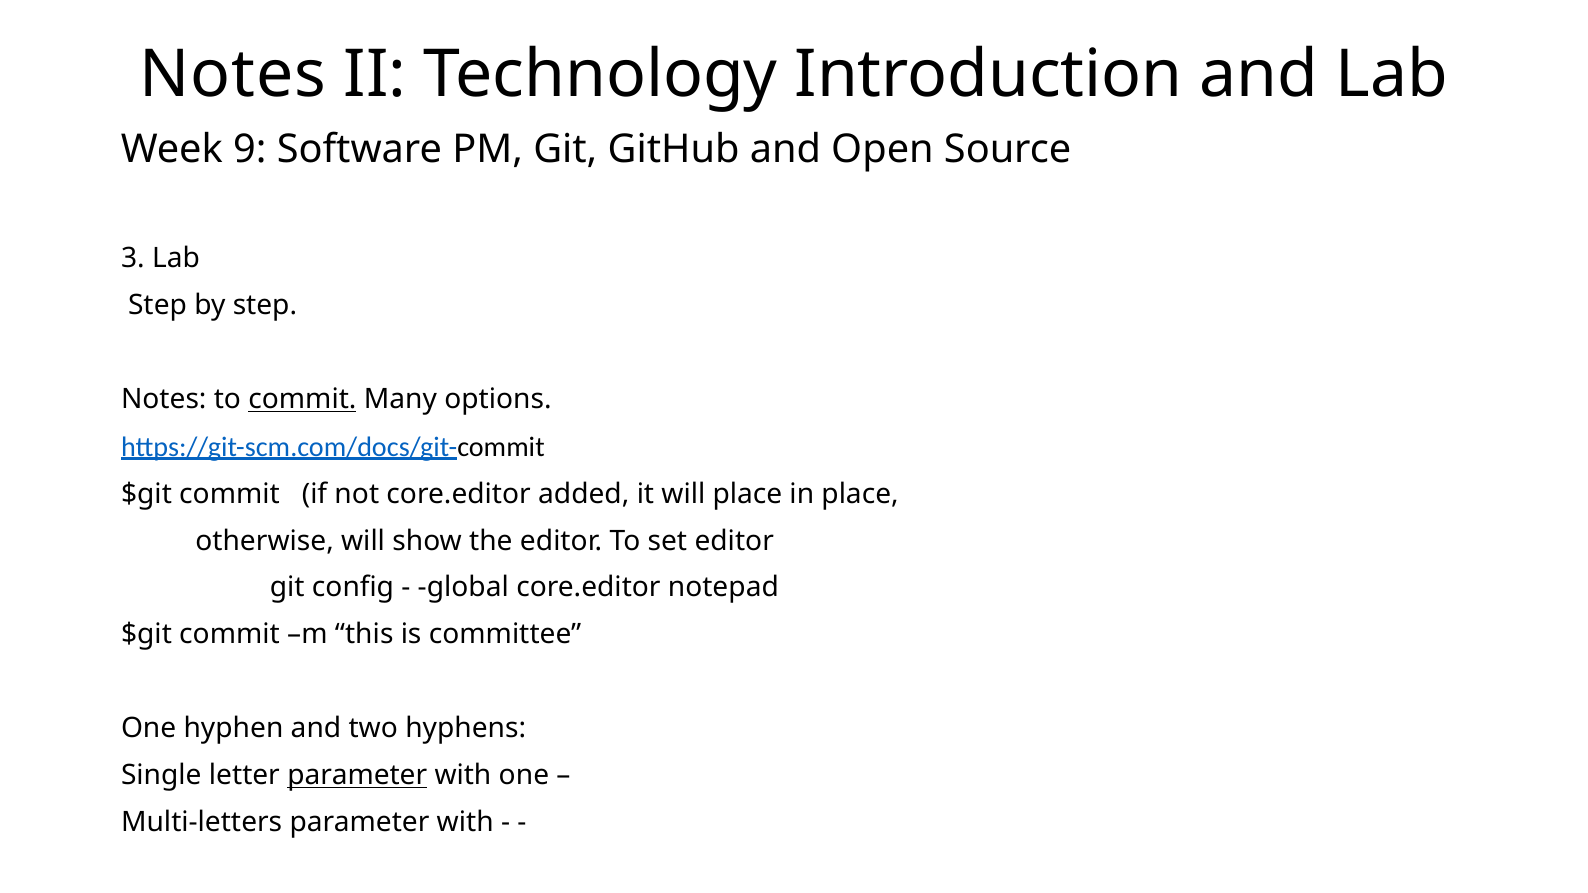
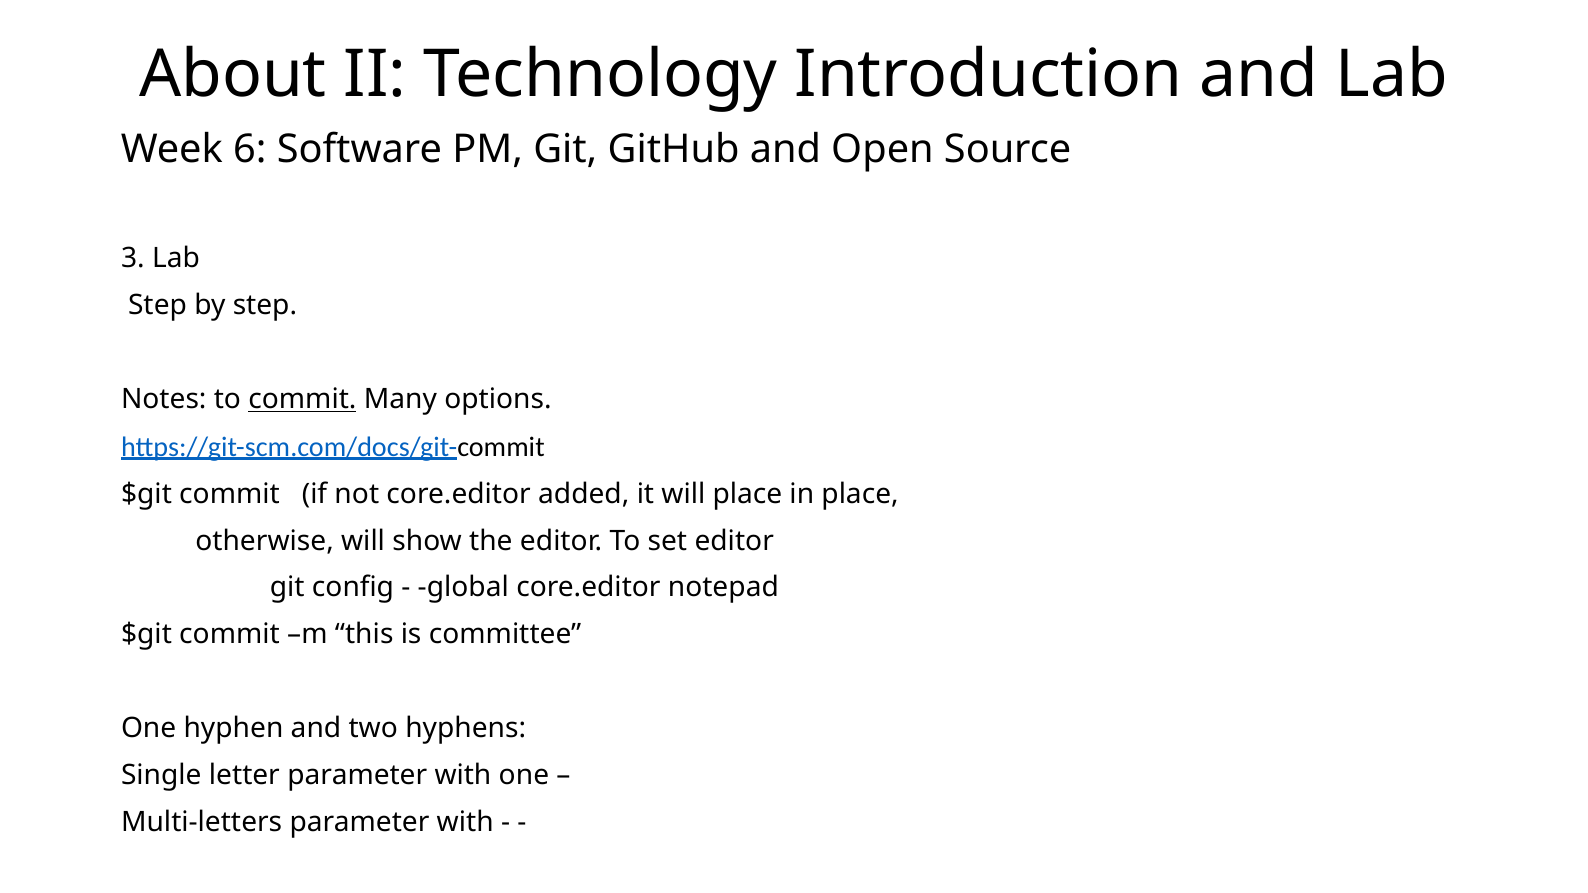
Notes at (233, 74): Notes -> About
9: 9 -> 6
parameter at (357, 776) underline: present -> none
